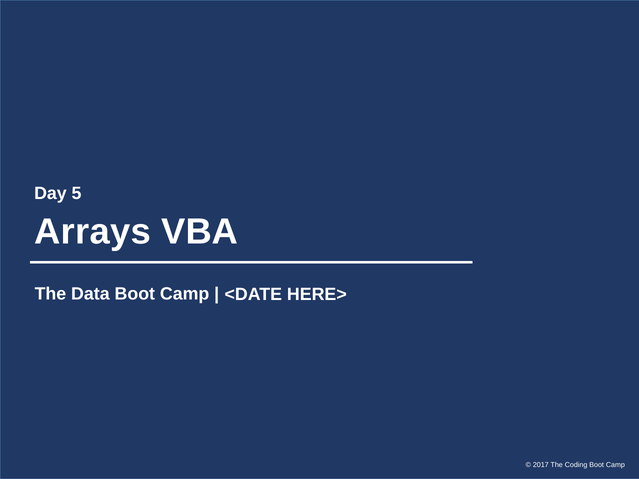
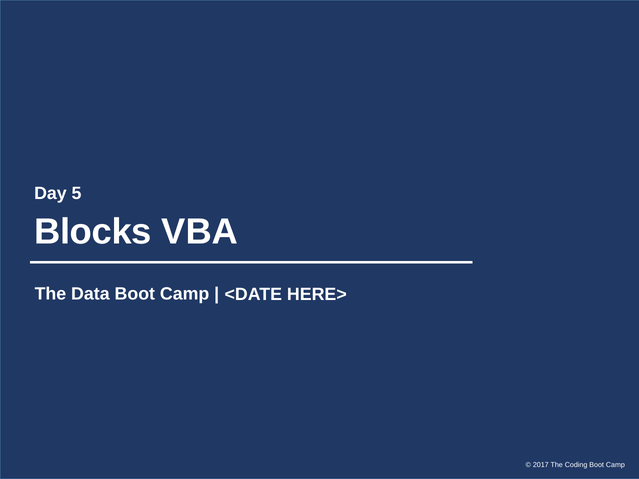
Arrays: Arrays -> Blocks
